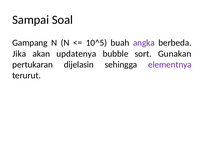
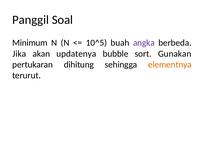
Sampai: Sampai -> Panggil
Gampang: Gampang -> Minimum
dijelasin: dijelasin -> dihitung
elementnya colour: purple -> orange
